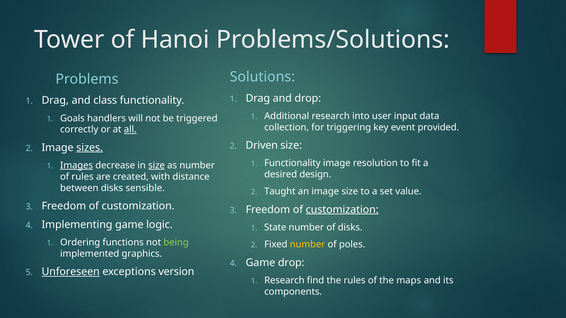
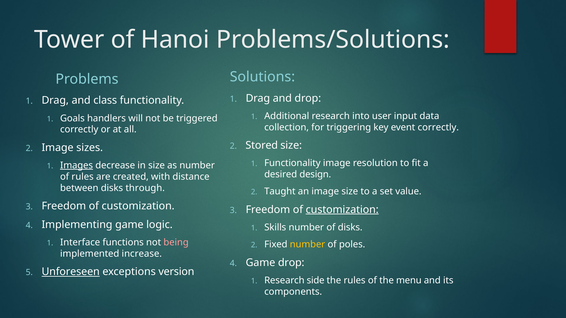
event provided: provided -> correctly
all underline: present -> none
Driven: Driven -> Stored
sizes underline: present -> none
size at (157, 166) underline: present -> none
sensible: sensible -> through
State: State -> Skills
Ordering: Ordering -> Interface
being colour: light green -> pink
graphics: graphics -> increase
find: find -> side
maps: maps -> menu
